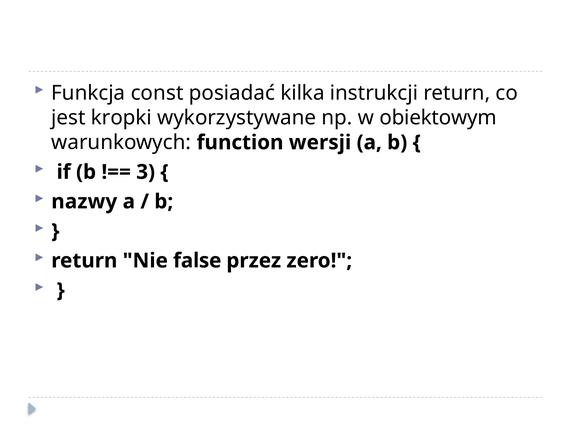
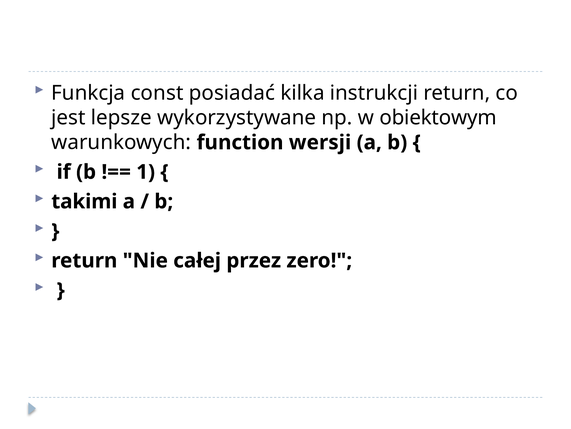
kropki: kropki -> lepsze
3: 3 -> 1
nazwy: nazwy -> takimi
false: false -> całej
